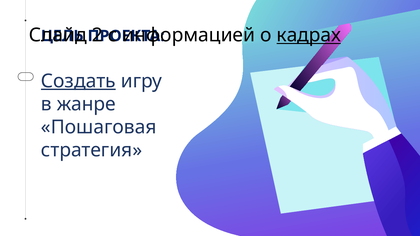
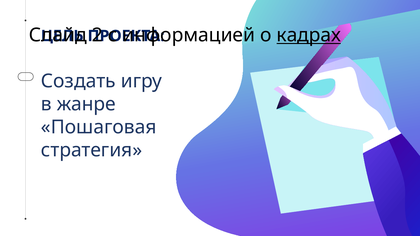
Создать underline: present -> none
